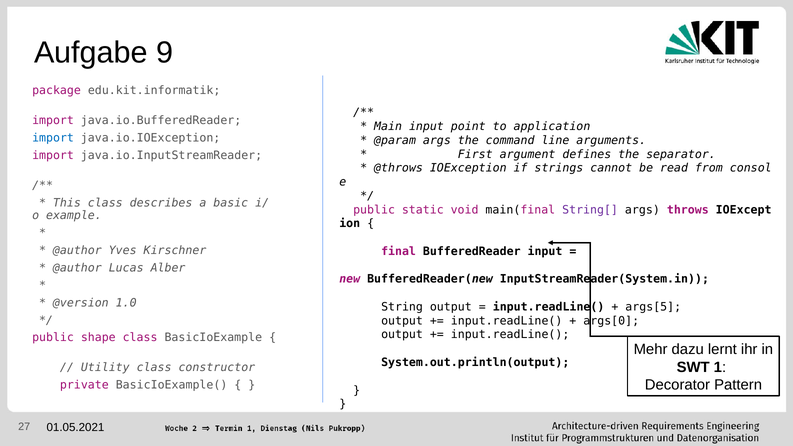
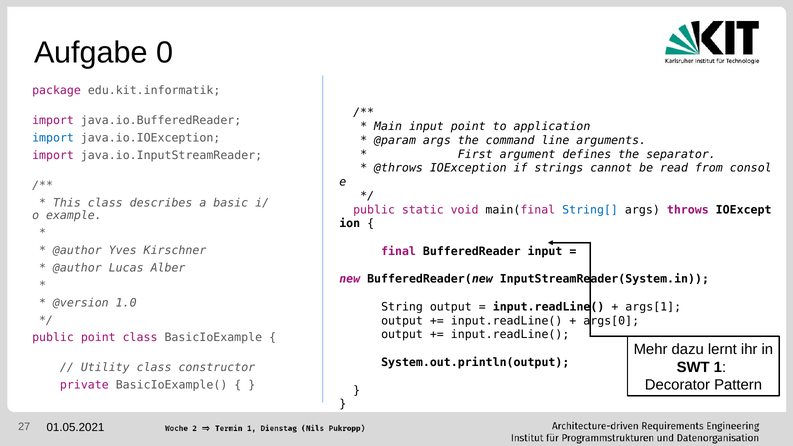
9: 9 -> 0
String[ colour: purple -> blue
args[5: args[5 -> args[1
public shape: shape -> point
